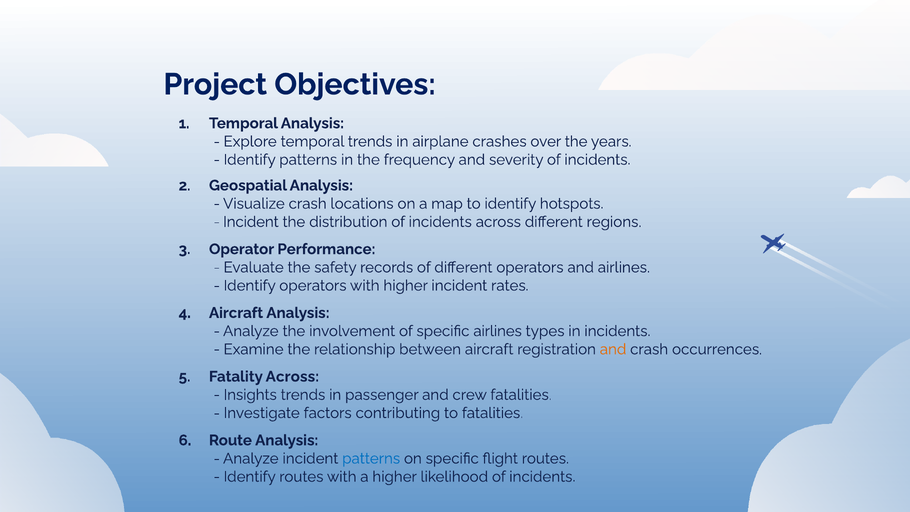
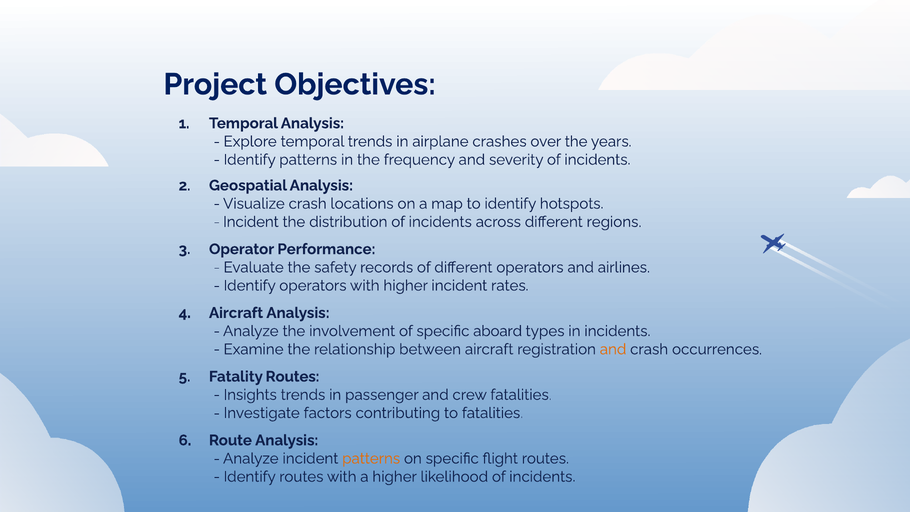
specific airlines: airlines -> aboard
Fatality Across: Across -> Routes
patterns at (371, 458) colour: blue -> orange
